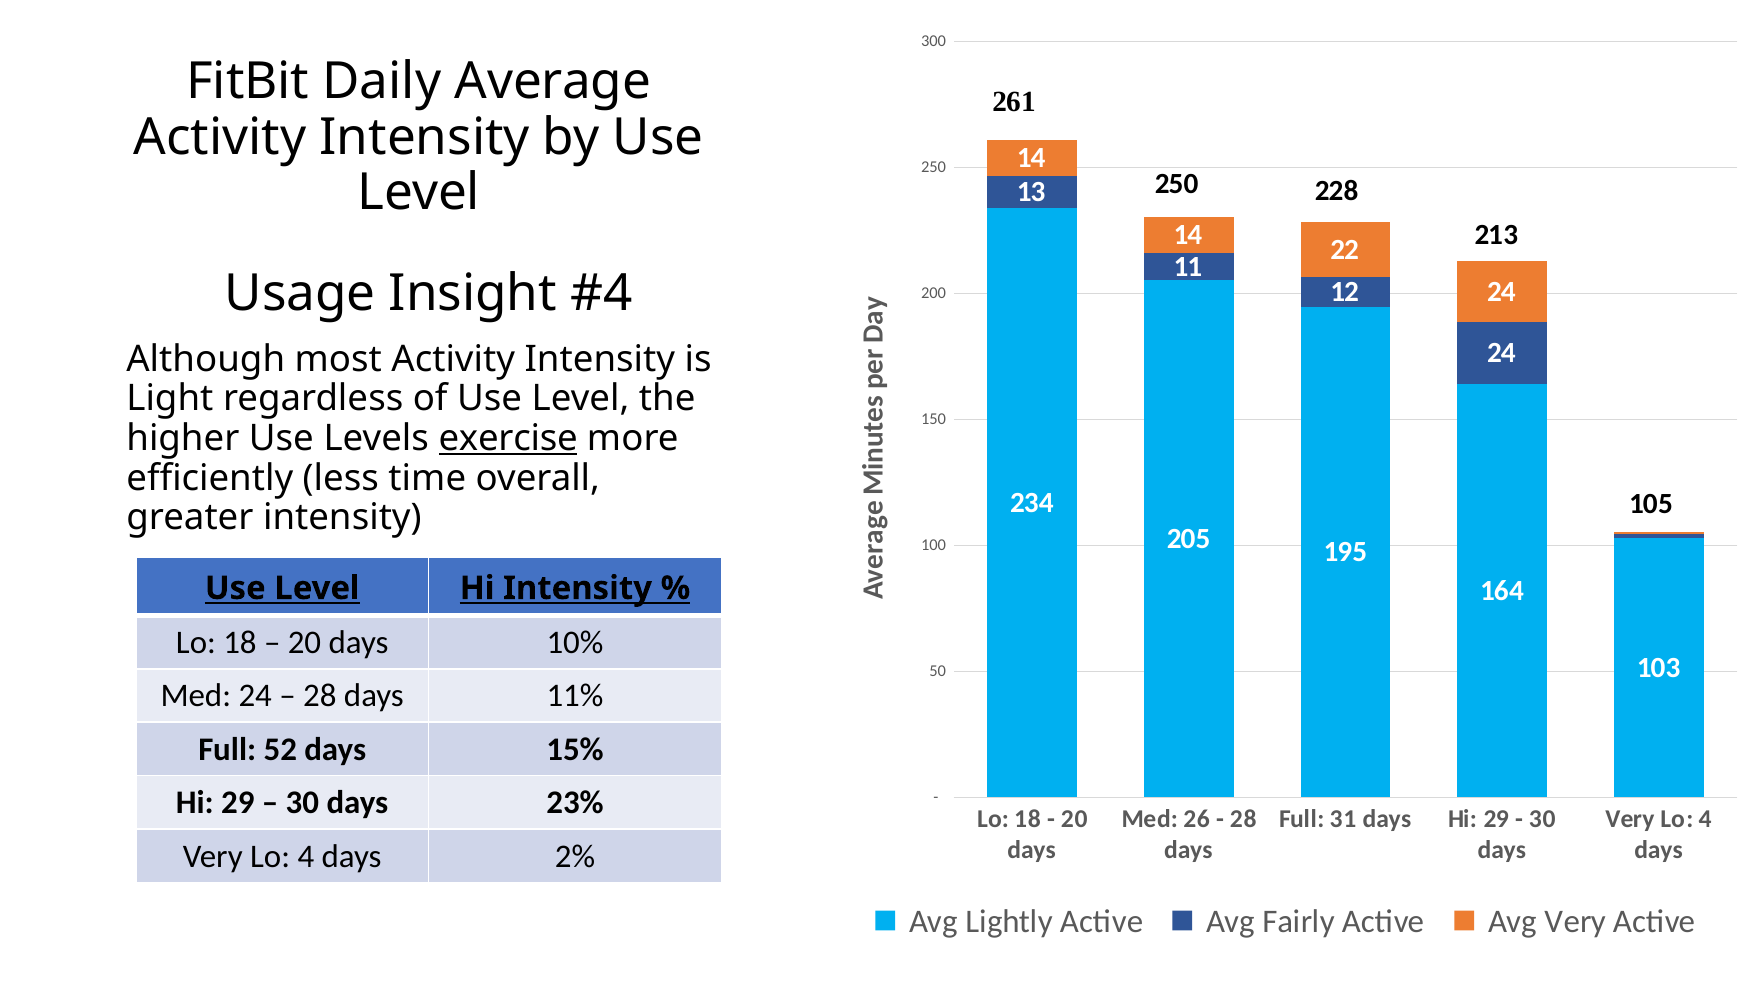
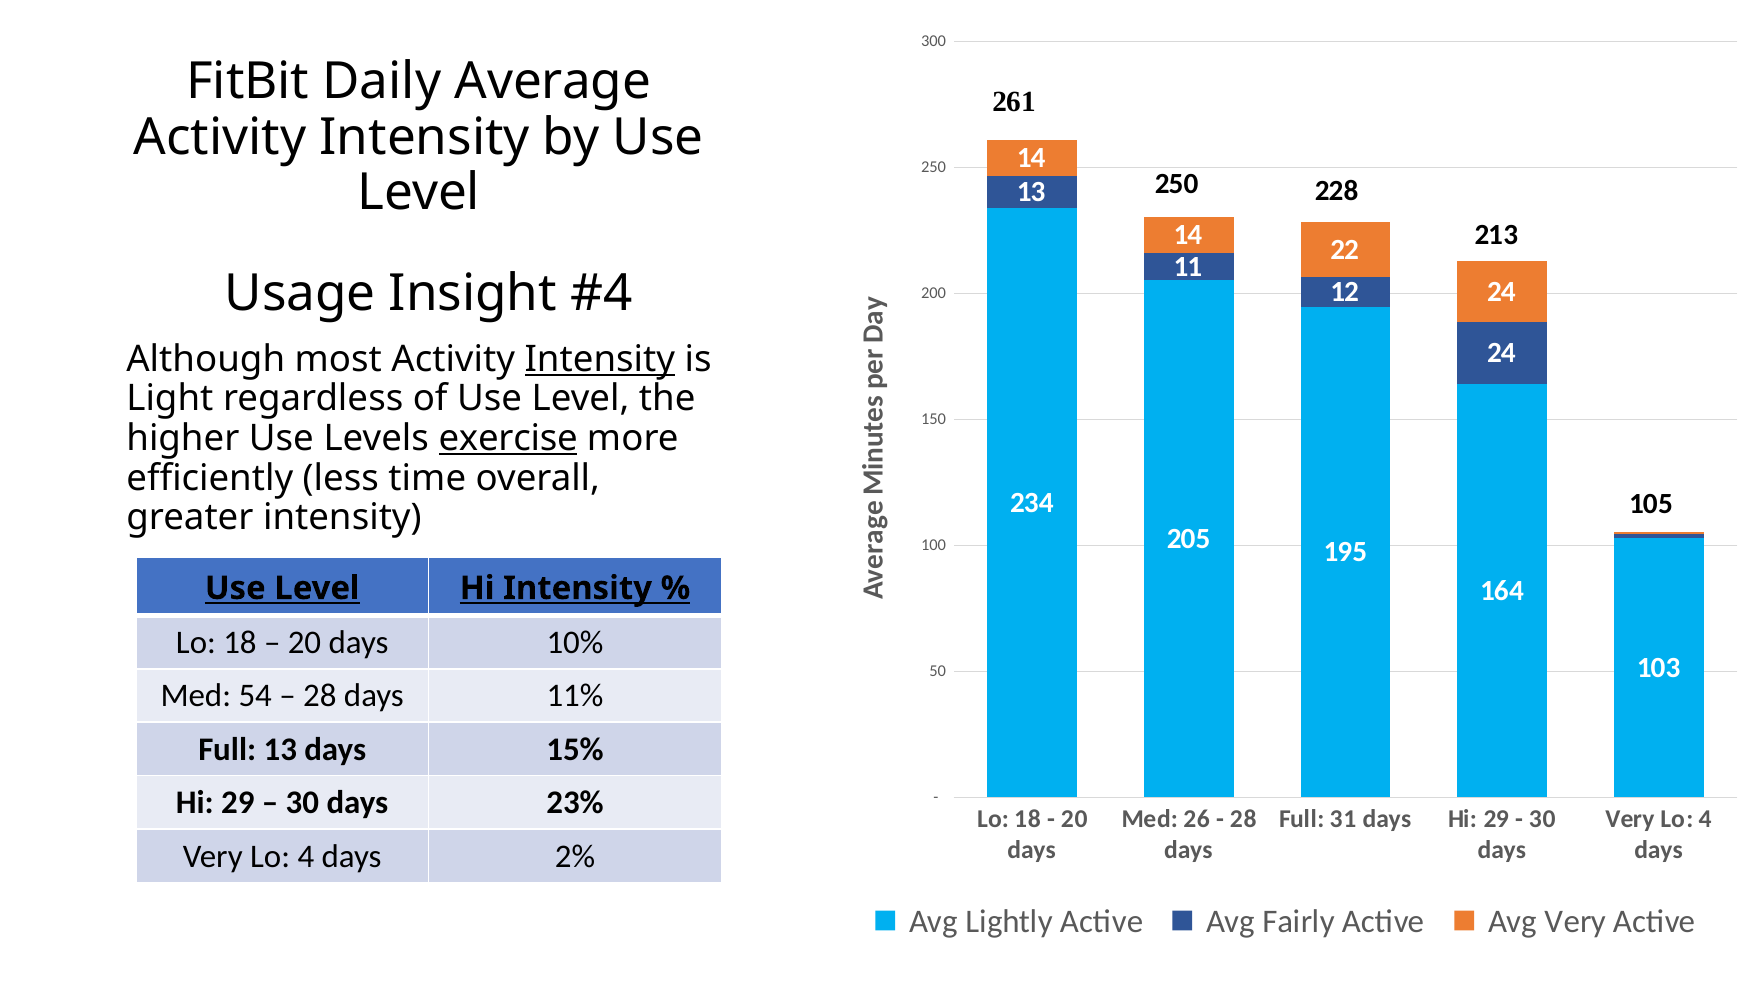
Intensity at (600, 359) underline: none -> present
Med 24: 24 -> 54
Full 52: 52 -> 13
